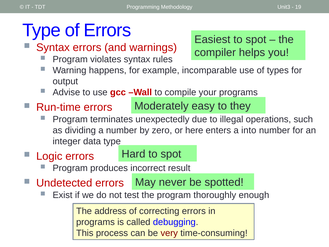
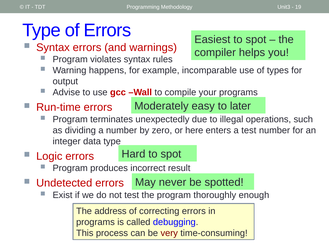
they: they -> later
a into: into -> test
